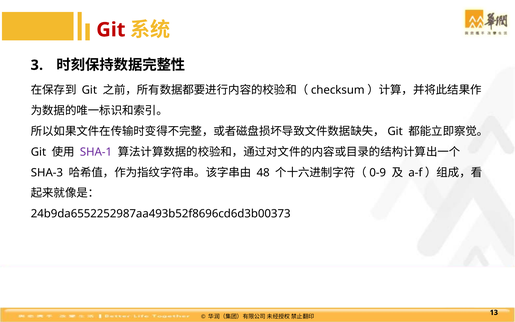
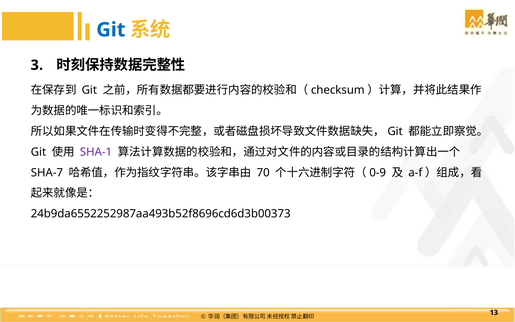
Git at (111, 30) colour: red -> blue
SHA-3: SHA-3 -> SHA-7
48: 48 -> 70
